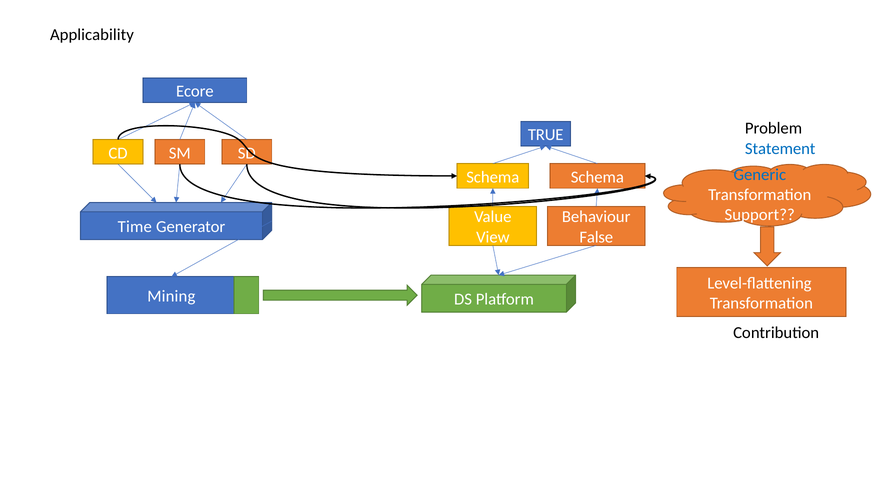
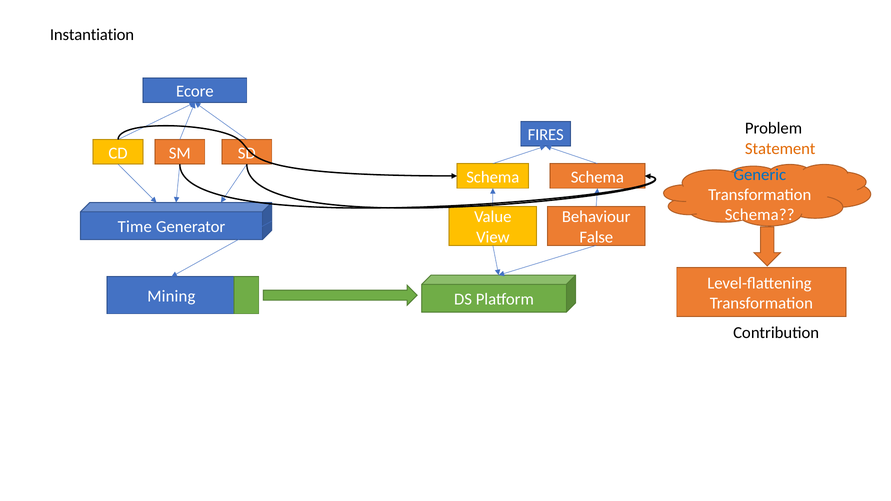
Applicability: Applicability -> Instantiation
TRUE: TRUE -> FIRES
Statement colour: blue -> orange
Support at (760, 215): Support -> Schema
